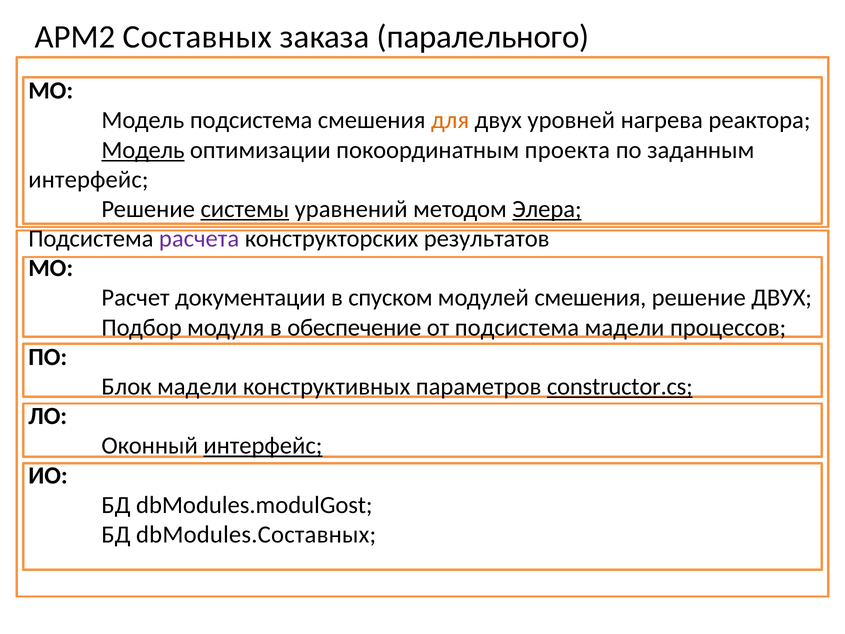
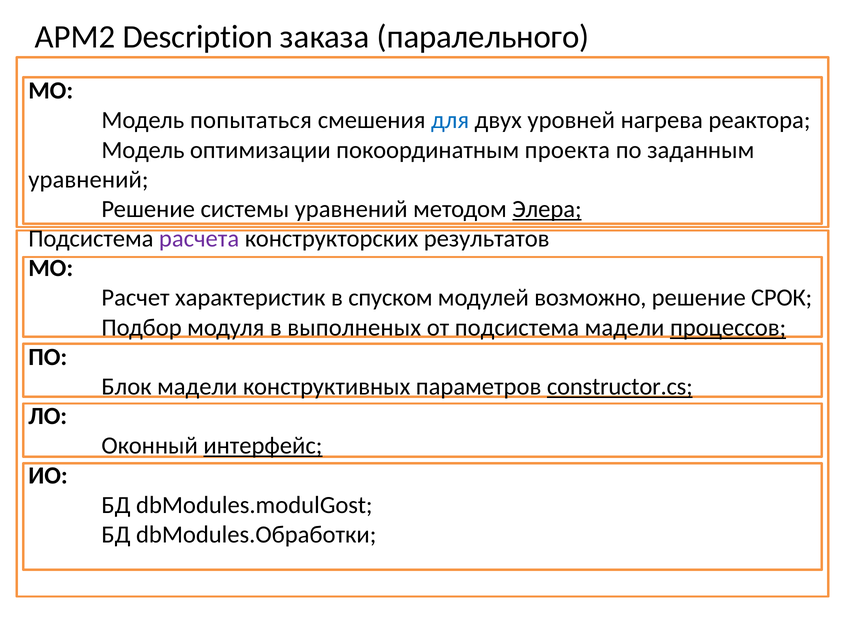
Составных: Составных -> Description
Модель подсистема: подсистема -> попытаться
для colour: orange -> blue
Модель at (143, 150) underline: present -> none
интерфейс at (88, 179): интерфейс -> уравнений
системы underline: present -> none
документации: документации -> характеристик
модулей смешения: смешения -> возможно
решение ДВУХ: ДВУХ -> СРОК
обеспечение: обеспечение -> выполненых
процессов underline: none -> present
dbModules.Составных: dbModules.Составных -> dbModules.Обработки
